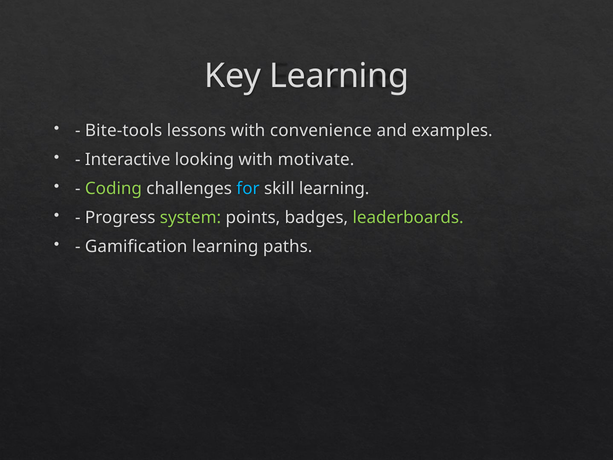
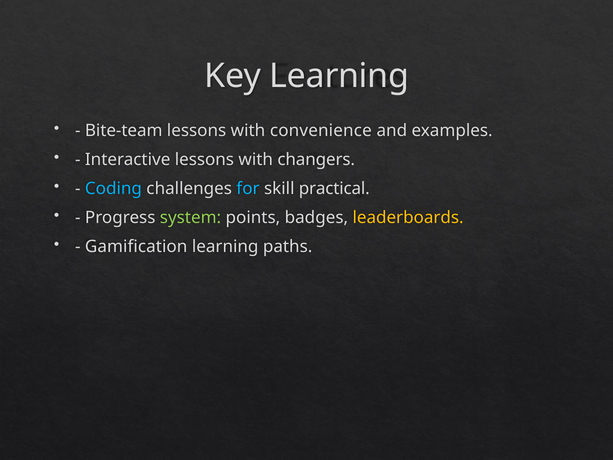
Bite-tools: Bite-tools -> Bite-team
Interactive looking: looking -> lessons
motivate: motivate -> changers
Coding colour: light green -> light blue
skill learning: learning -> practical
leaderboards colour: light green -> yellow
